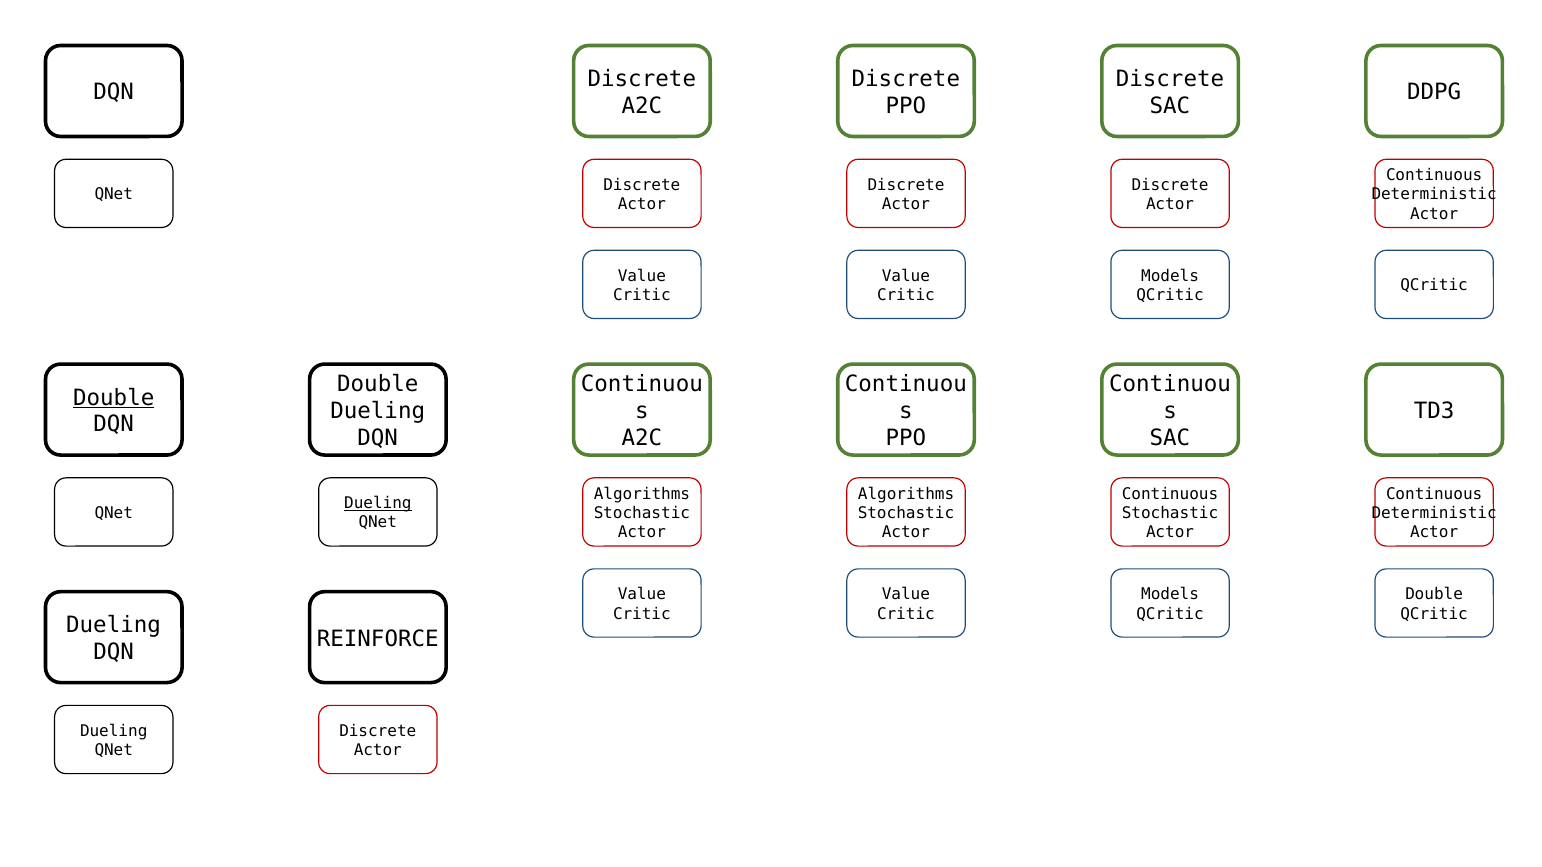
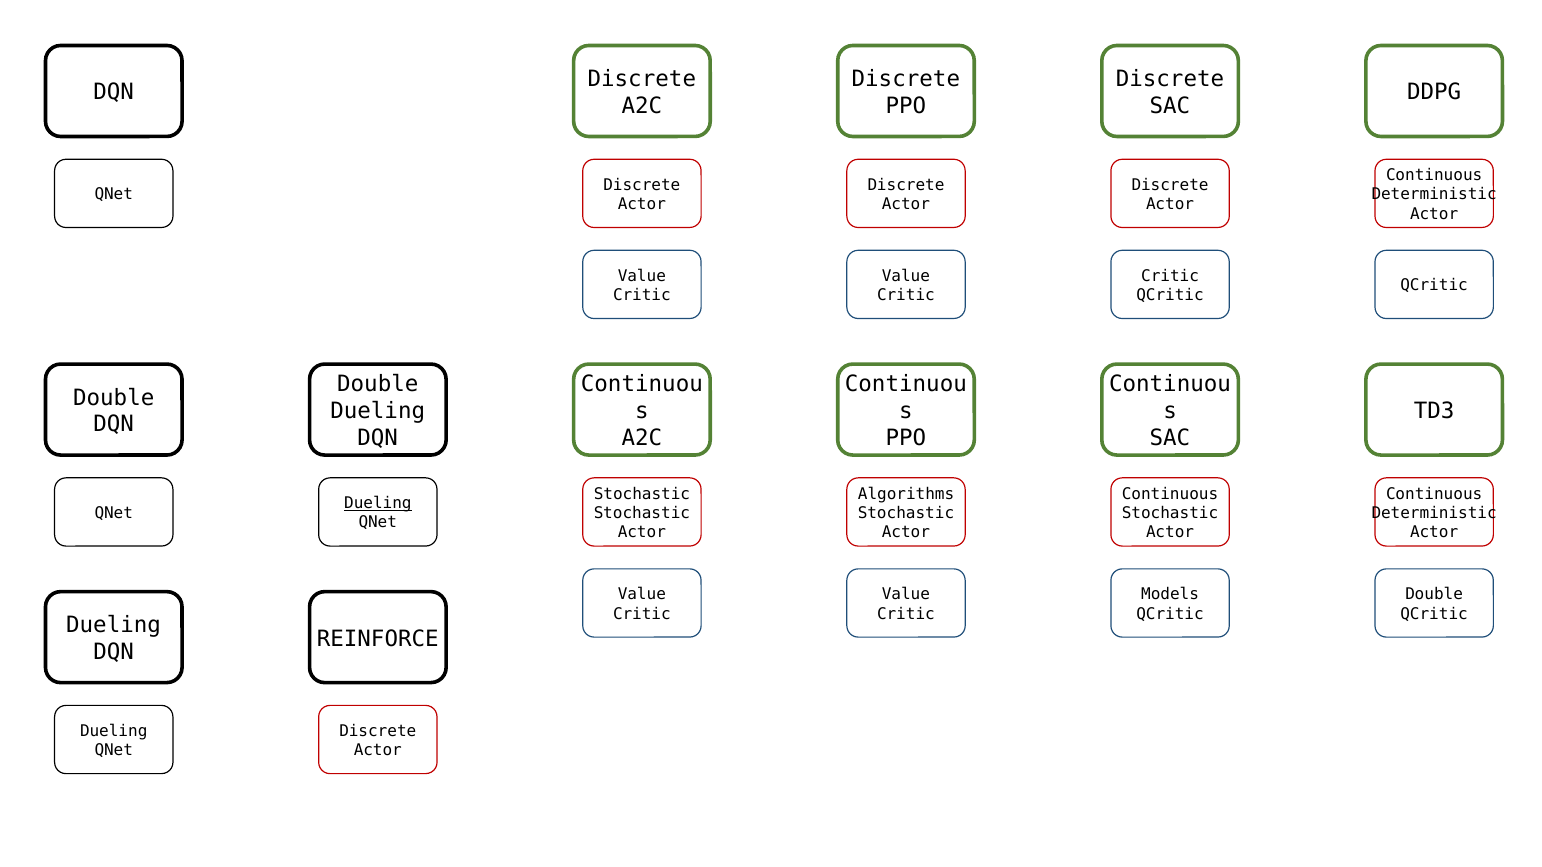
Models at (1170, 276): Models -> Critic
Double at (114, 398) underline: present -> none
Algorithms at (642, 494): Algorithms -> Stochastic
